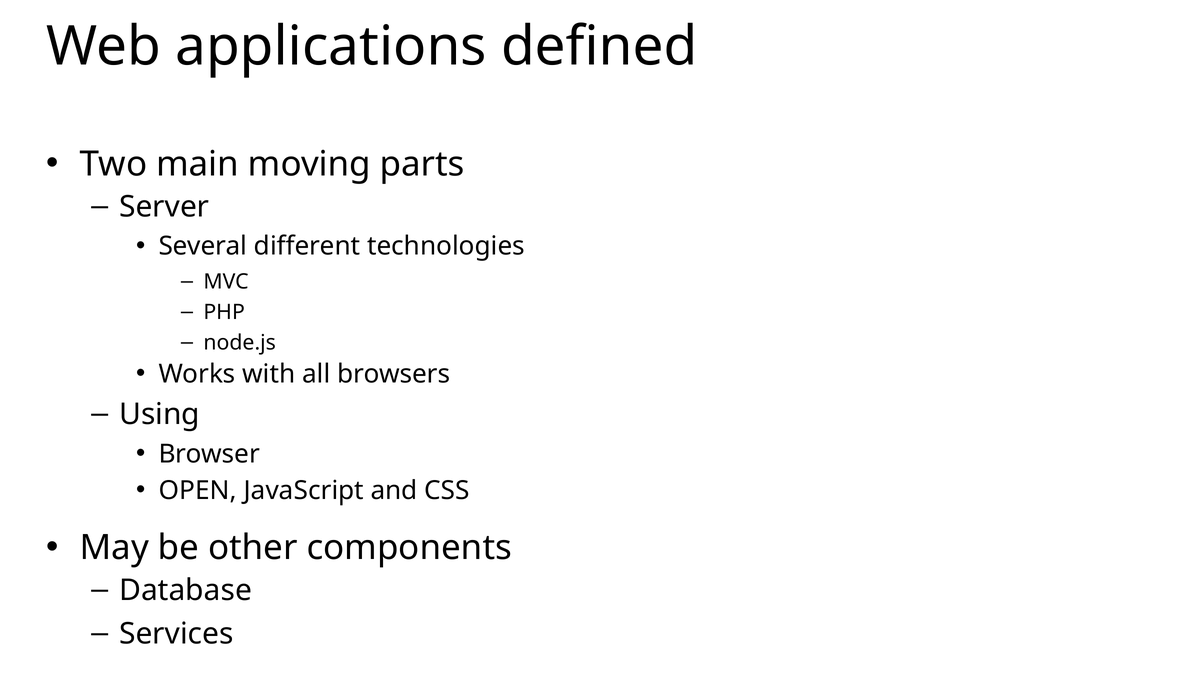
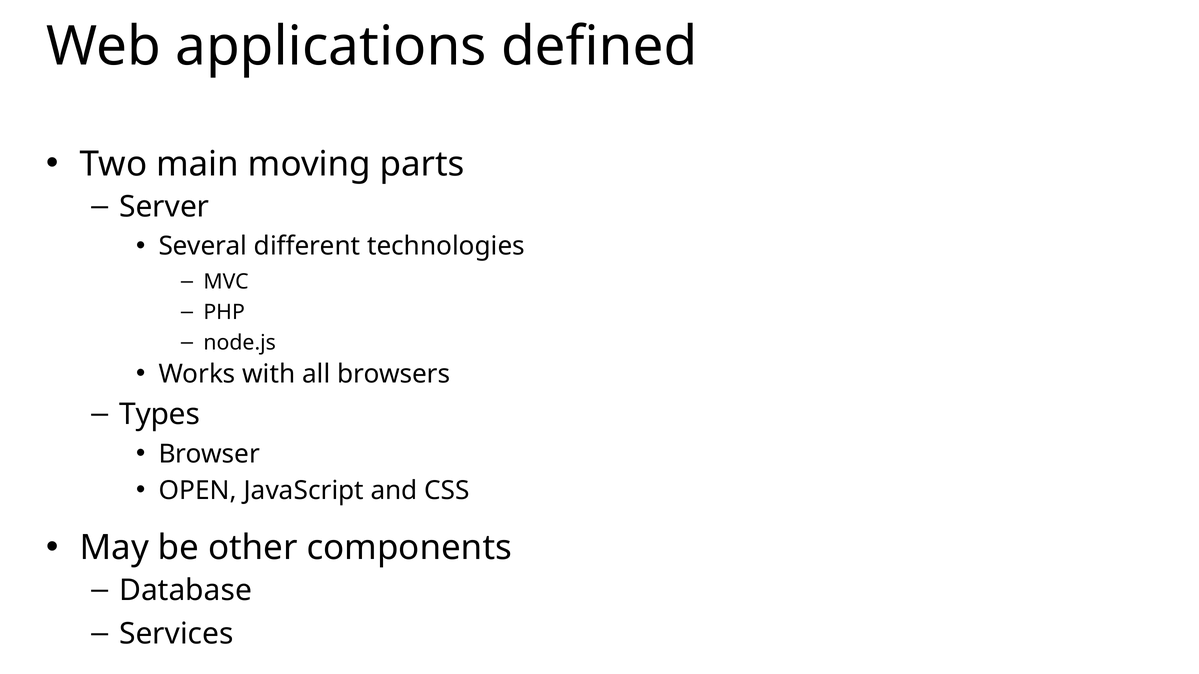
Using: Using -> Types
